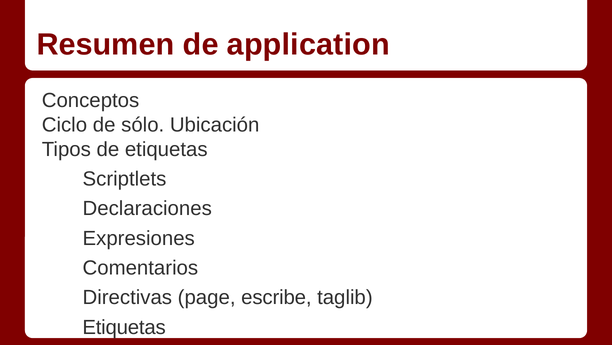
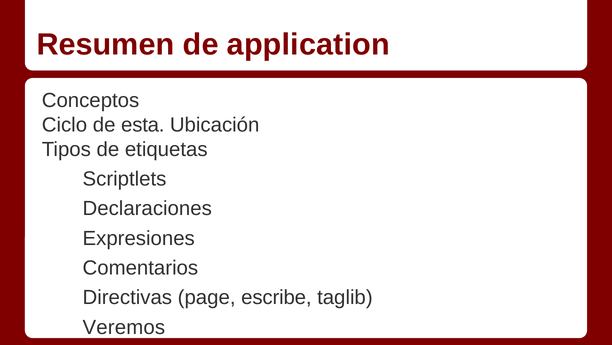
sólo: sólo -> esta
Etiquetas at (124, 327): Etiquetas -> Veremos
